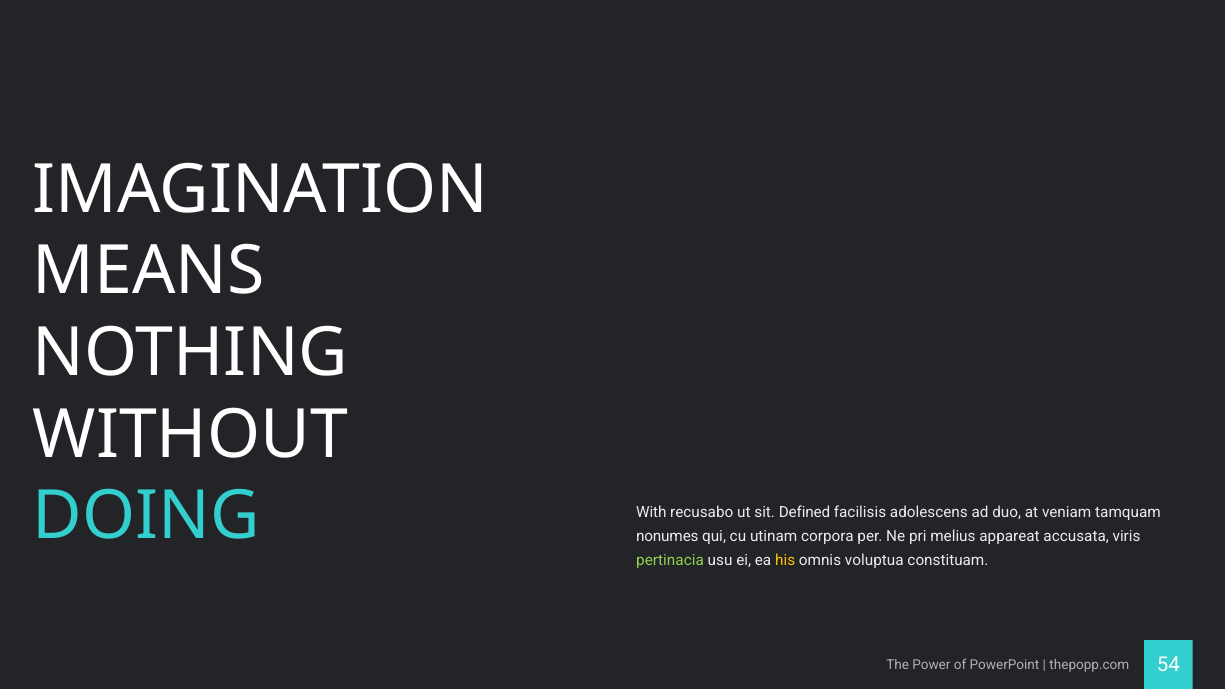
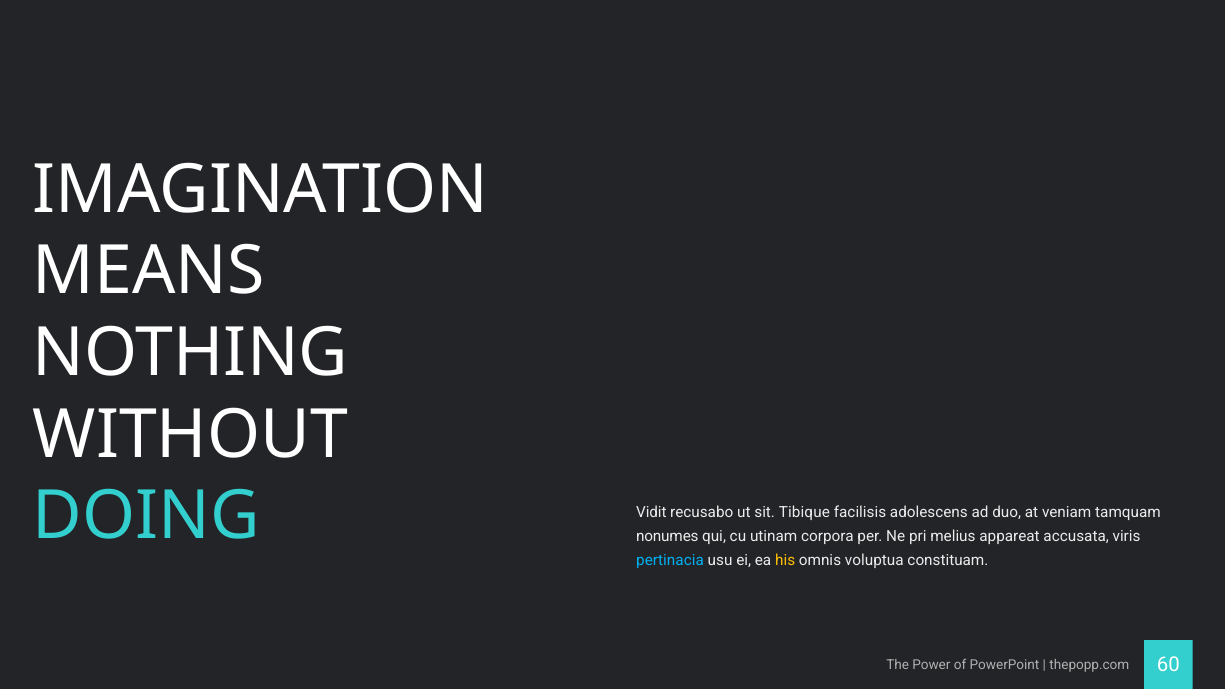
With: With -> Vidit
Defined: Defined -> Tibique
pertinacia colour: light green -> light blue
54: 54 -> 60
